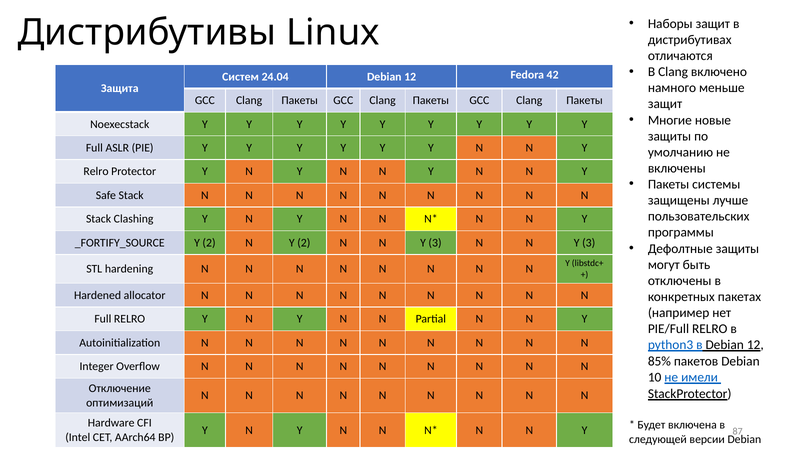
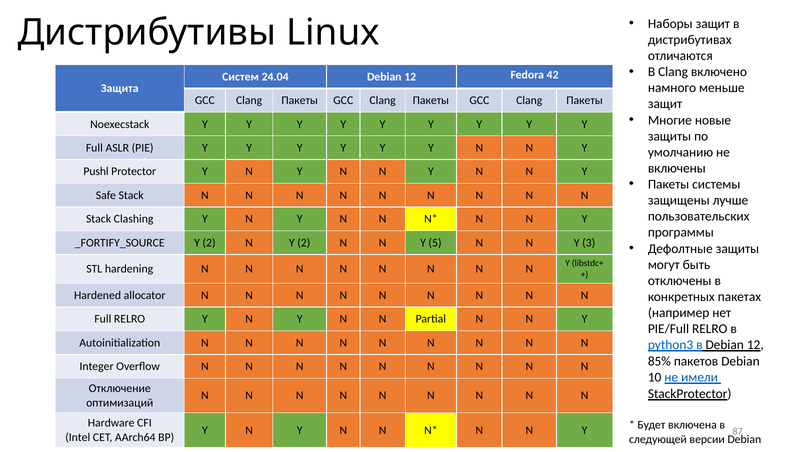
Relro at (96, 172): Relro -> Pushl
3 at (435, 243): 3 -> 5
